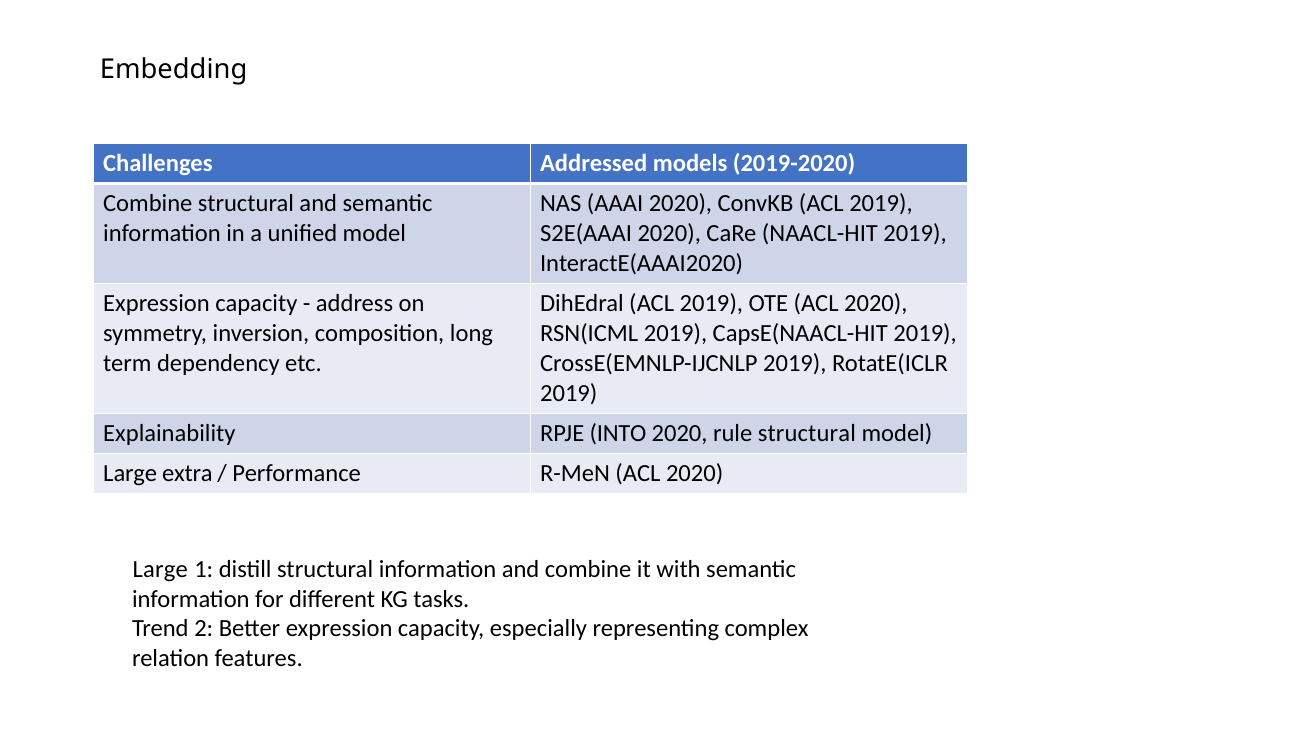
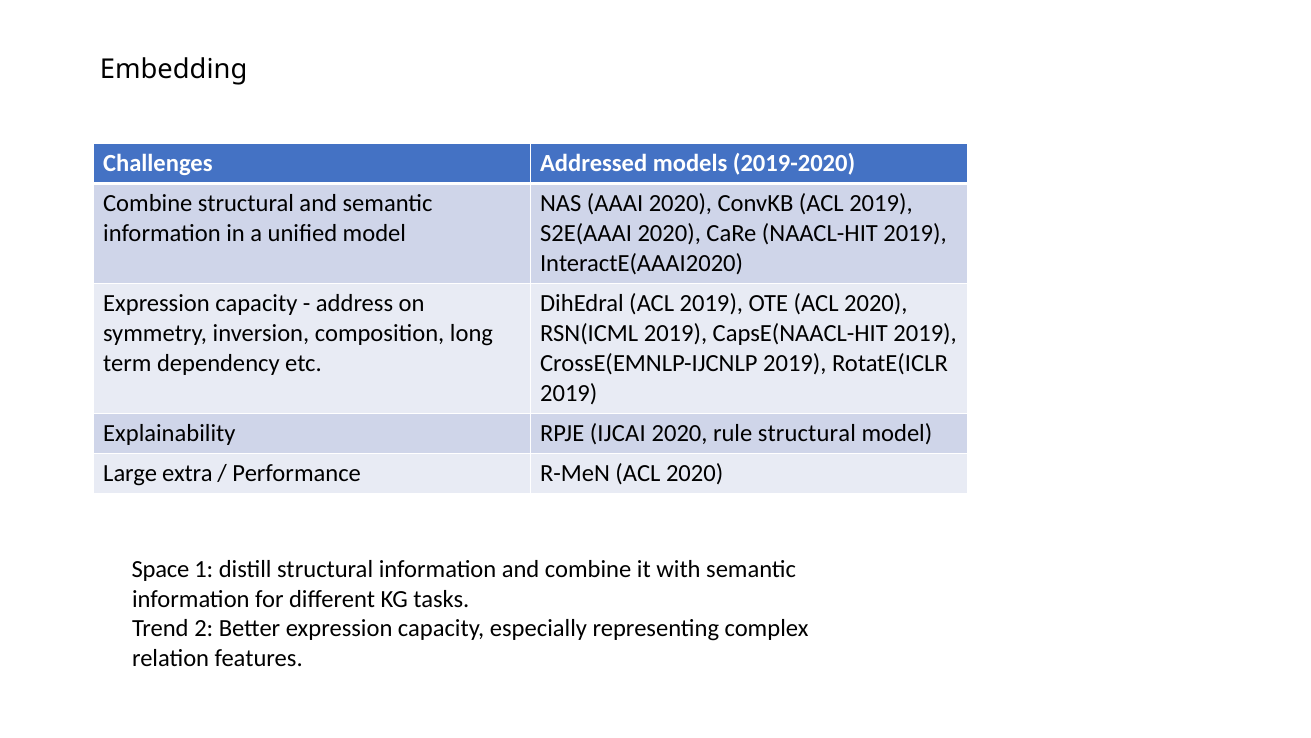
INTO: INTO -> IJCAI
Large at (160, 569): Large -> Space
